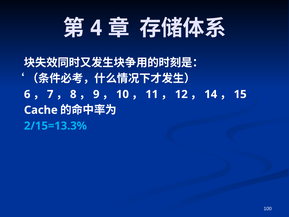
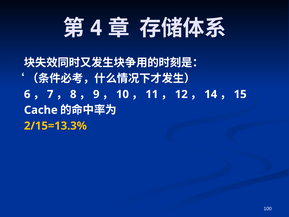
2/15=13.3% colour: light blue -> yellow
